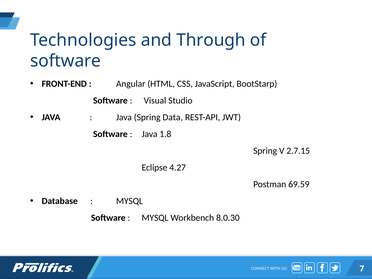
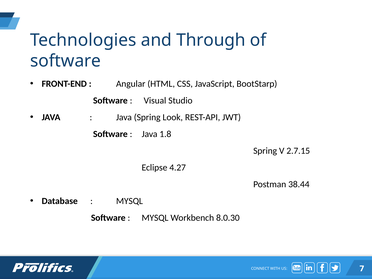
Data: Data -> Look
69.59: 69.59 -> 38.44
